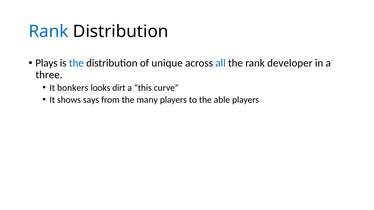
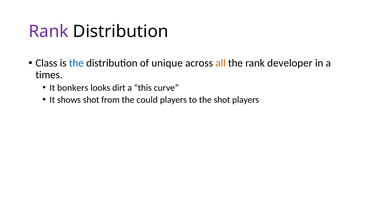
Rank at (49, 31) colour: blue -> purple
Plays: Plays -> Class
all colour: blue -> orange
three: three -> times
shows says: says -> shot
many: many -> could
the able: able -> shot
